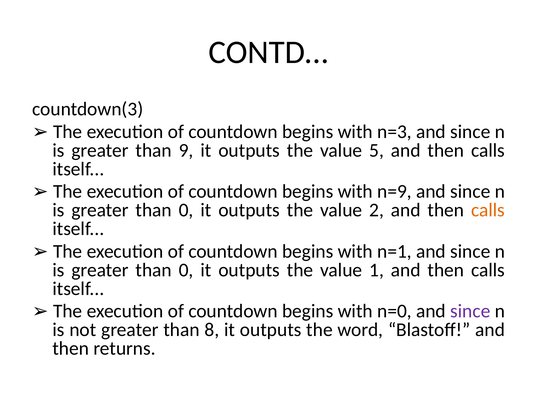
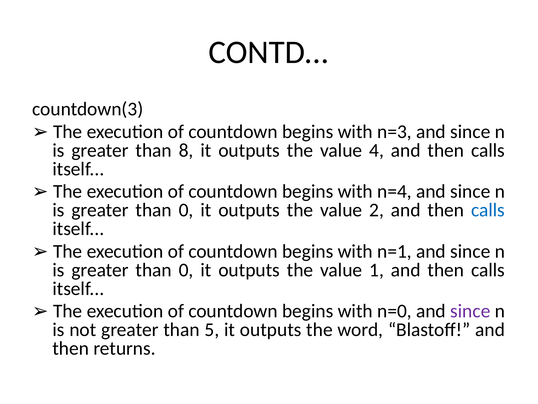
9: 9 -> 8
5: 5 -> 4
n=9: n=9 -> n=4
calls at (488, 210) colour: orange -> blue
8: 8 -> 5
